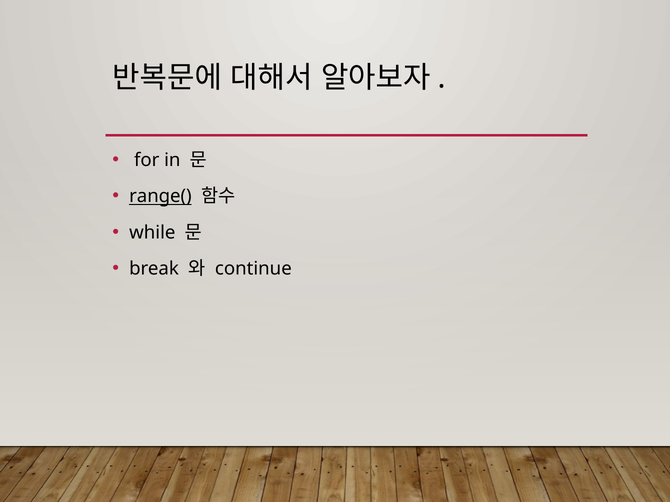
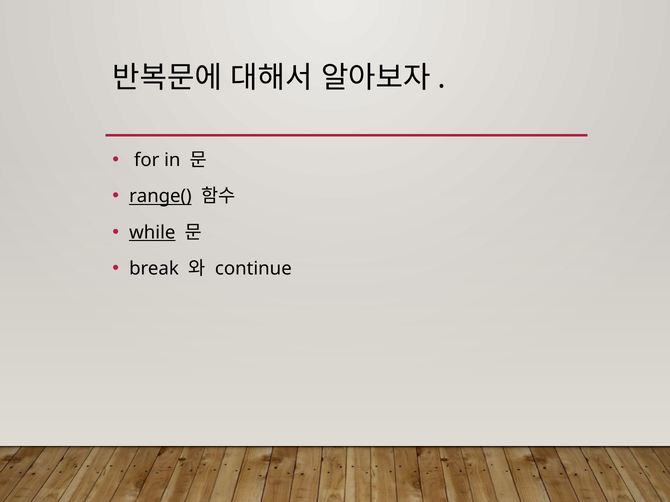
while underline: none -> present
